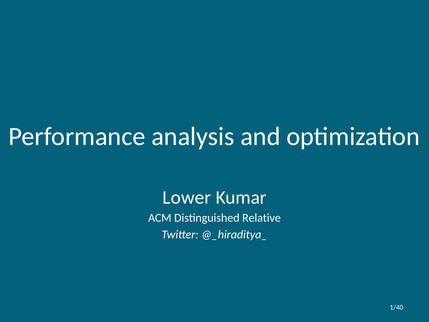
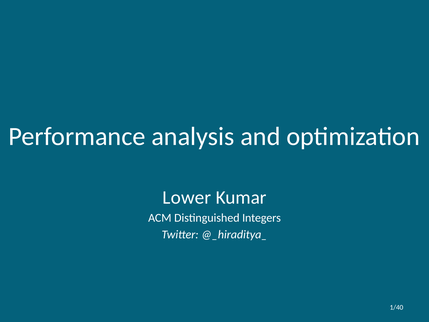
Relative: Relative -> Integers
